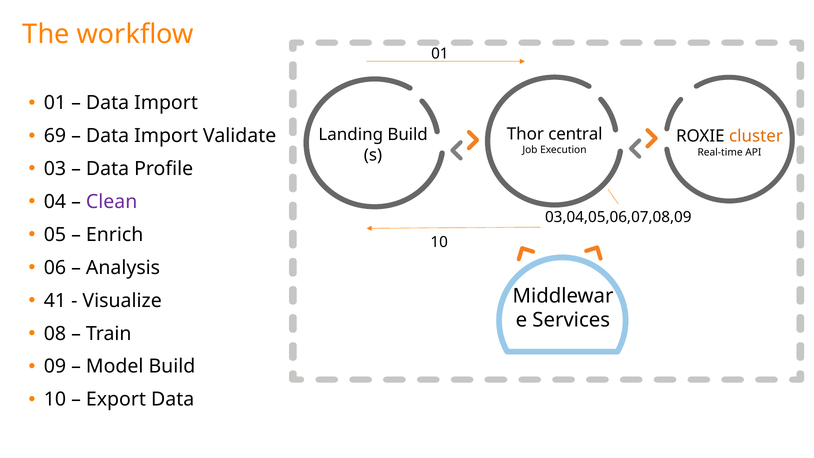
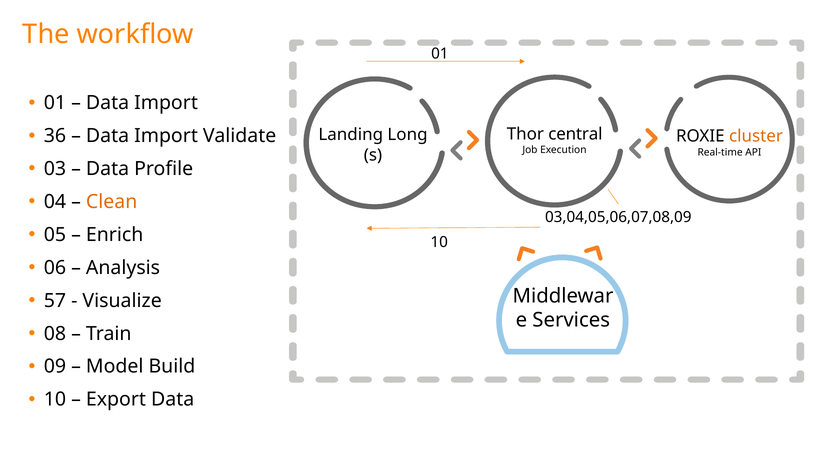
69: 69 -> 36
Landing Build: Build -> Long
Clean colour: purple -> orange
41: 41 -> 57
